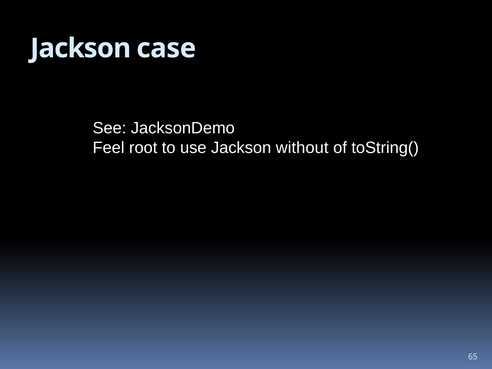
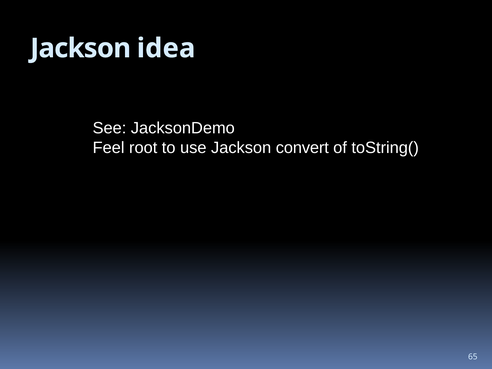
case: case -> idea
without: without -> convert
